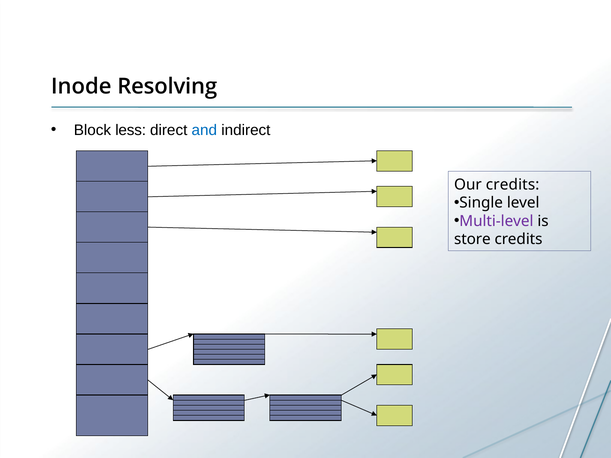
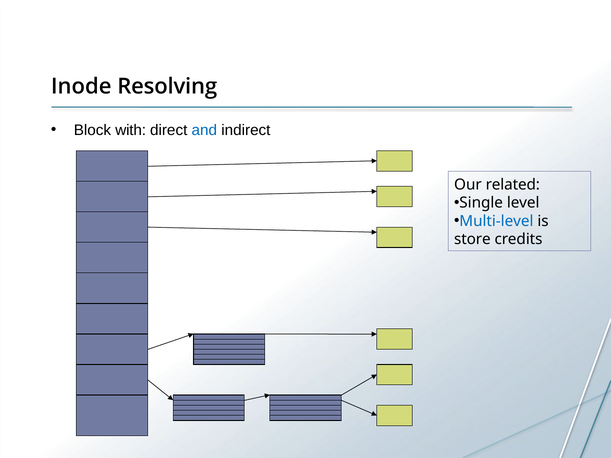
less: less -> with
Our credits: credits -> related
Multi-level colour: purple -> blue
